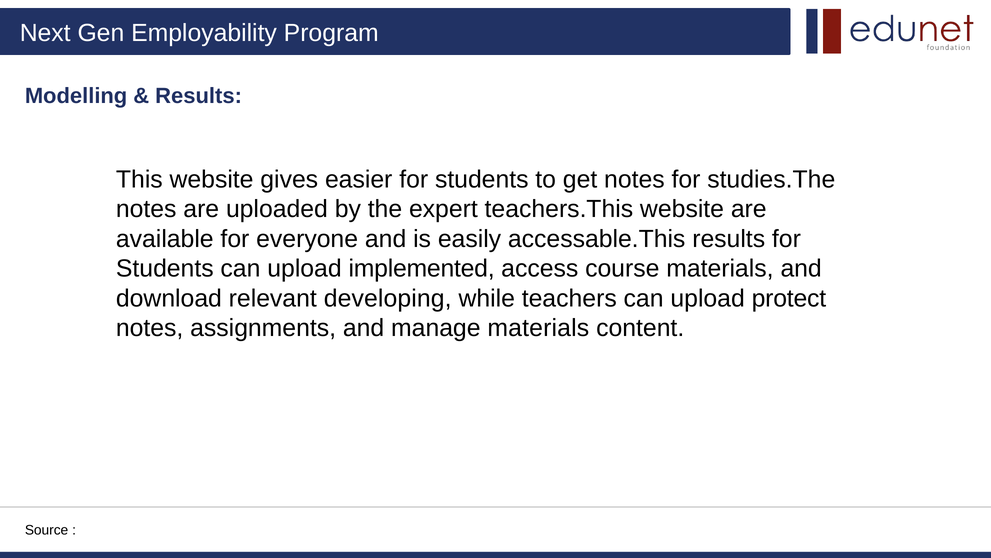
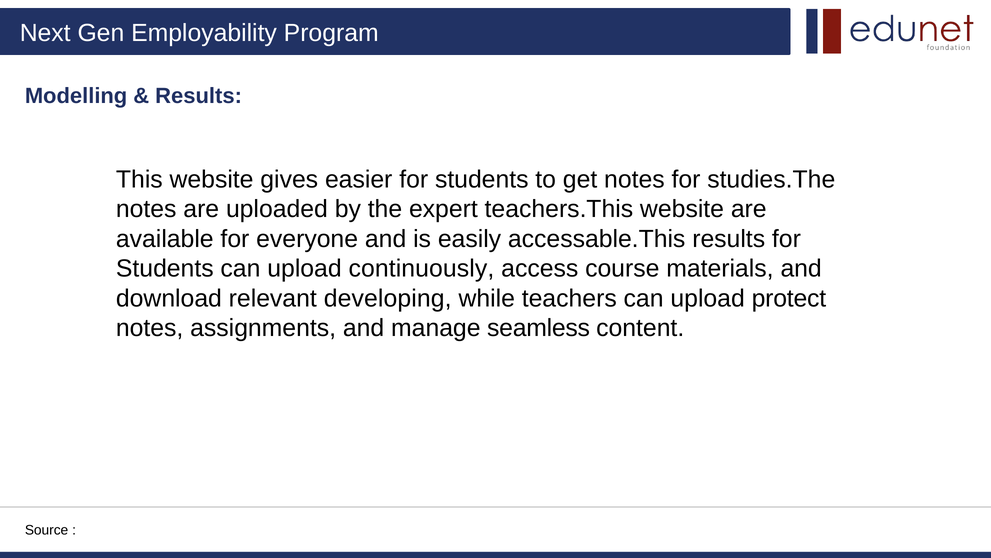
implemented: implemented -> continuously
manage materials: materials -> seamless
